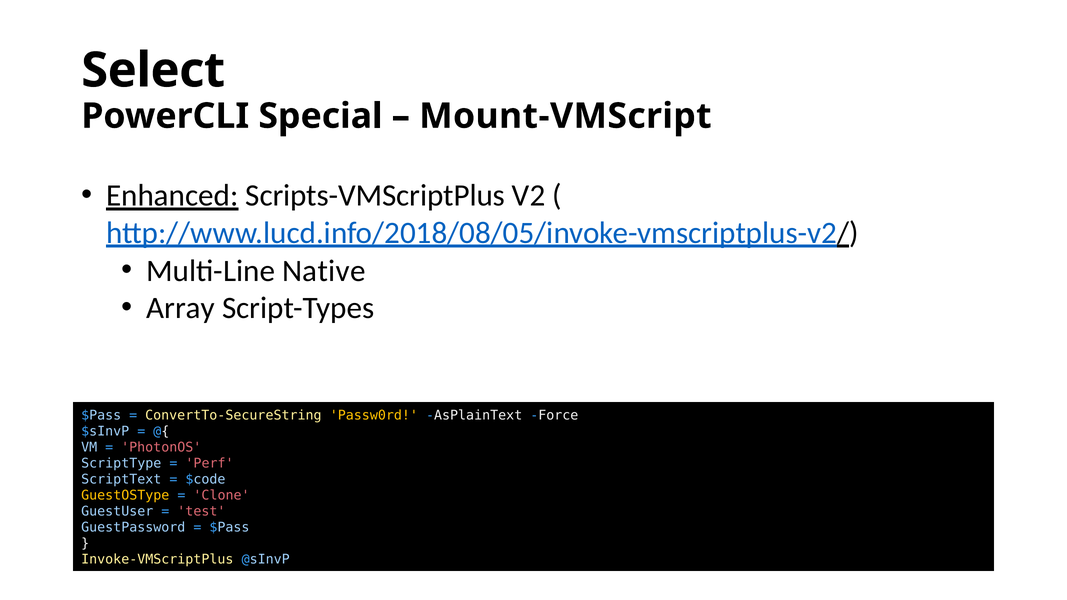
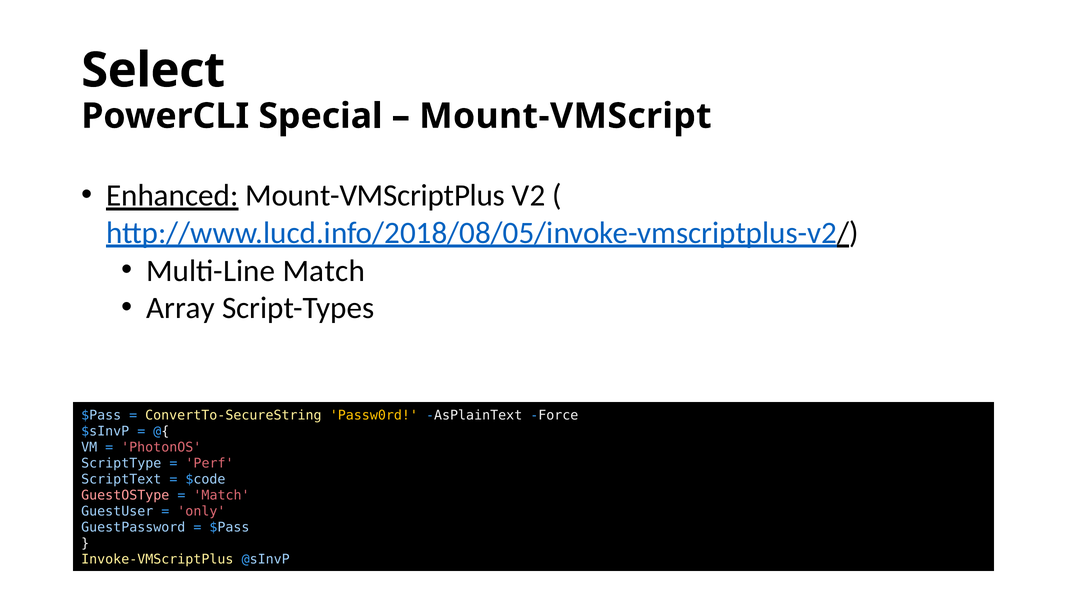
Scripts-VMScriptPlus: Scripts-VMScriptPlus -> Mount-VMScriptPlus
Multi-Line Native: Native -> Match
GuestOSType colour: yellow -> pink
Clone at (222, 496): Clone -> Match
test: test -> only
